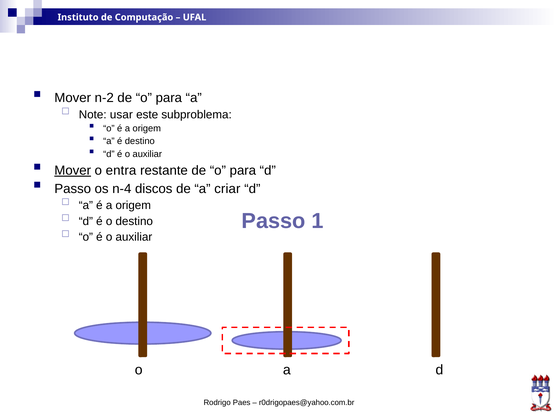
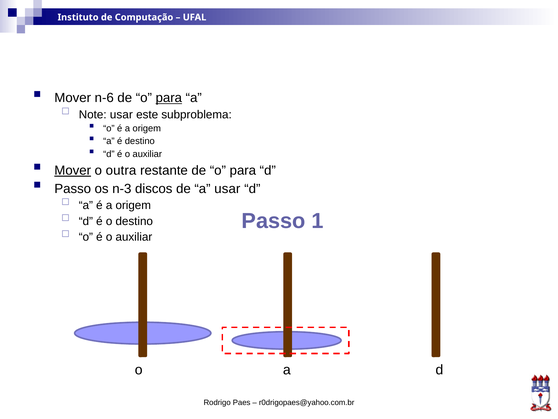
n-2: n-2 -> n-6
para at (169, 98) underline: none -> present
entra: entra -> outra
n-4: n-4 -> n-3
a criar: criar -> usar
